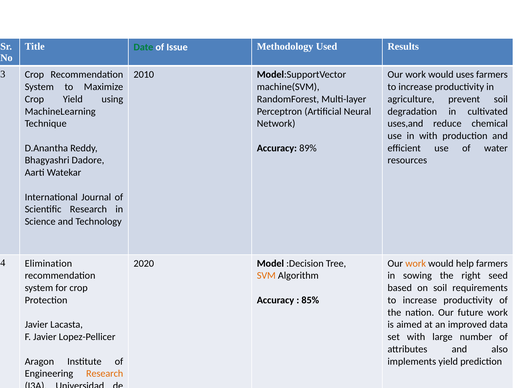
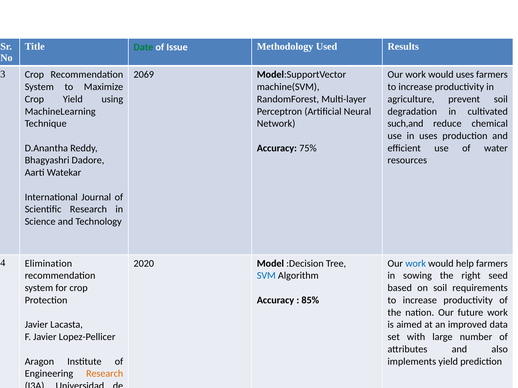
2010: 2010 -> 2069
uses,and: uses,and -> such,and
in with: with -> uses
89%: 89% -> 75%
work at (416, 264) colour: orange -> blue
SVM colour: orange -> blue
